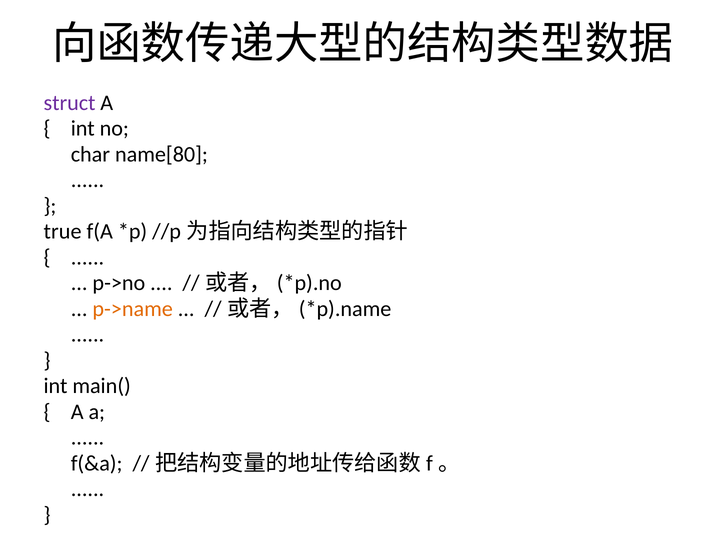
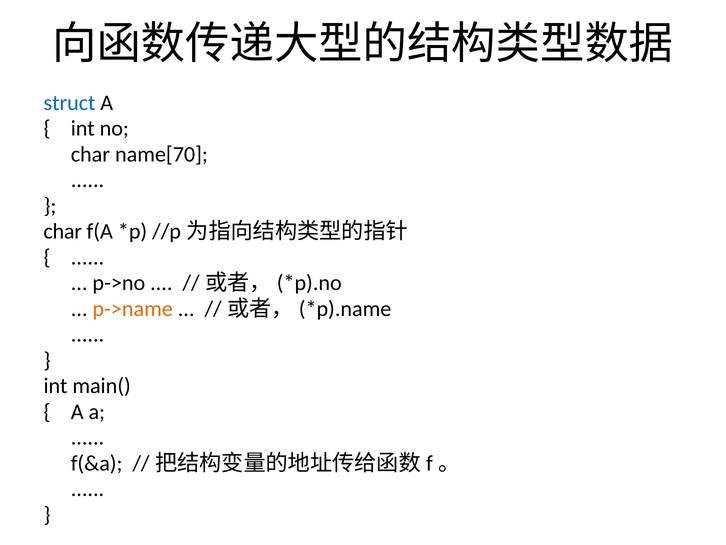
struct colour: purple -> blue
name[80: name[80 -> name[70
true at (63, 231): true -> char
